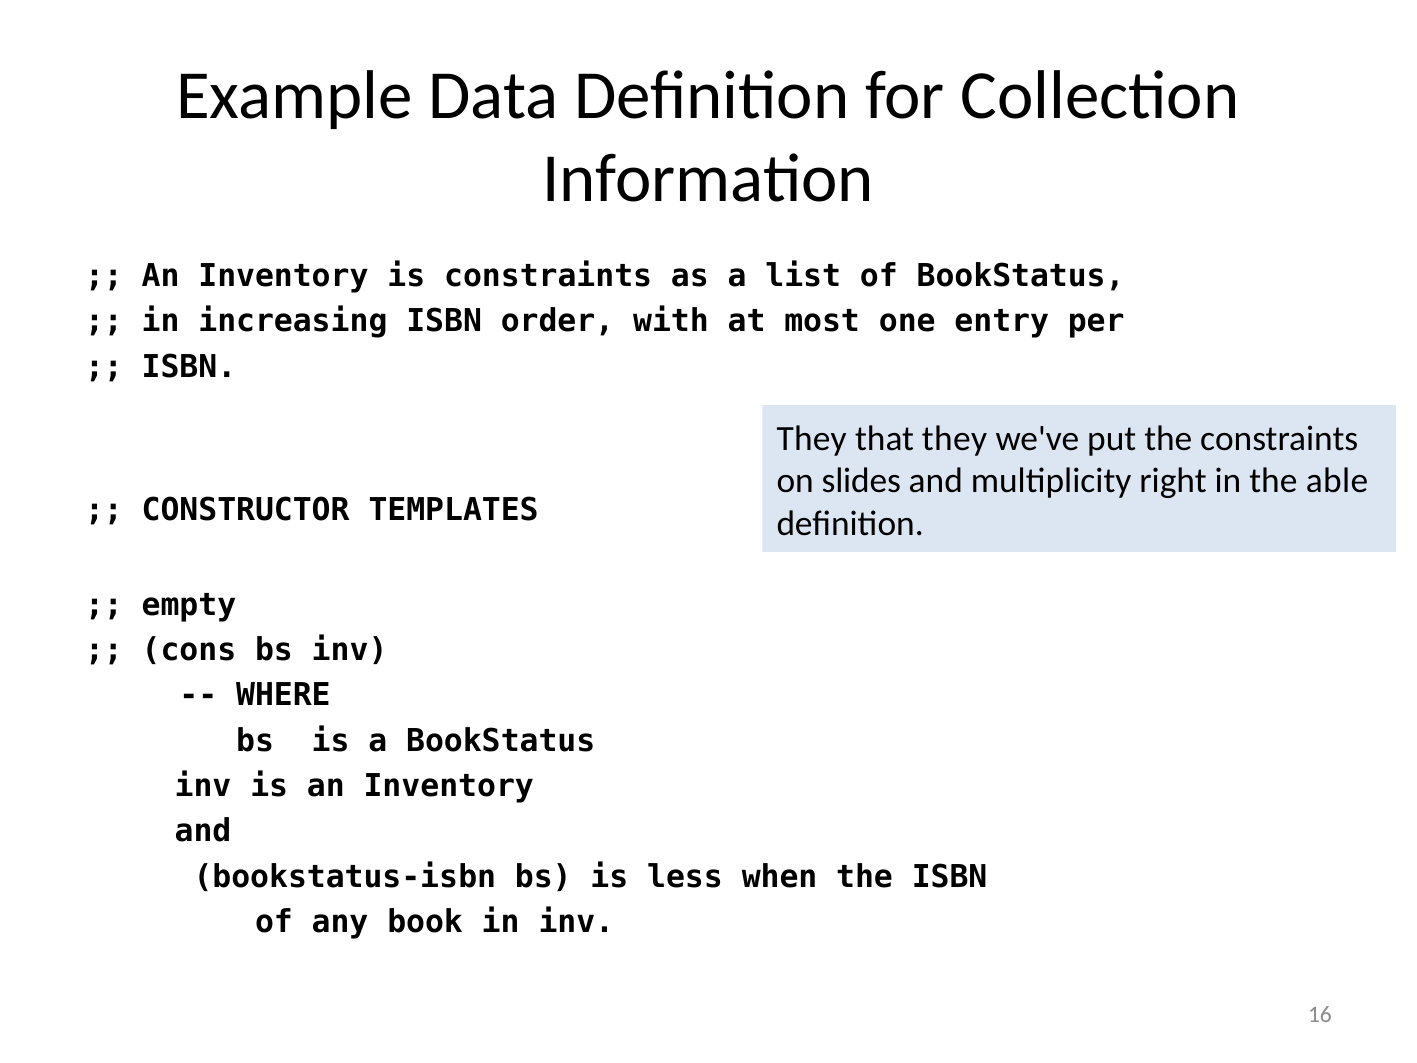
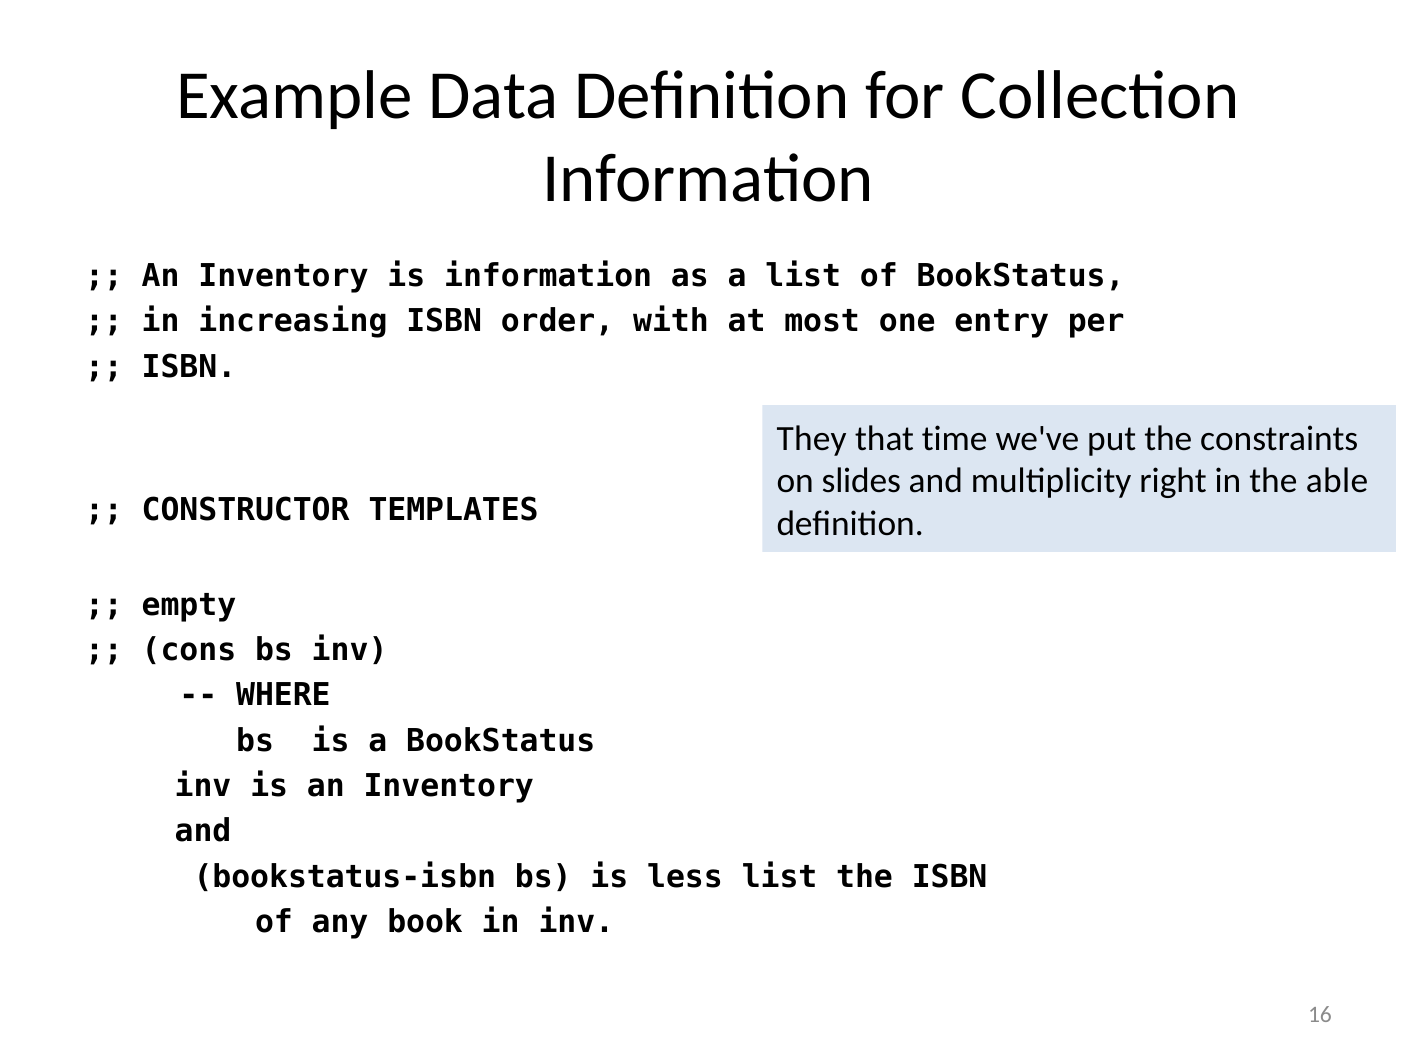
is constraints: constraints -> information
that they: they -> time
less when: when -> list
